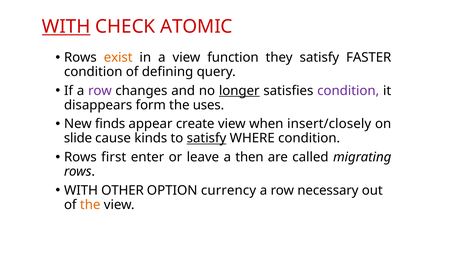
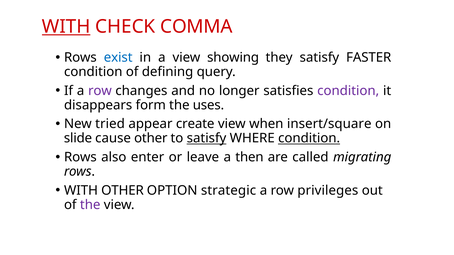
ATOMIC: ATOMIC -> COMMA
exist colour: orange -> blue
function: function -> showing
longer underline: present -> none
finds: finds -> tried
insert/closely: insert/closely -> insert/square
cause kinds: kinds -> other
condition at (309, 138) underline: none -> present
first: first -> also
currency: currency -> strategic
necessary: necessary -> privileges
the at (90, 205) colour: orange -> purple
